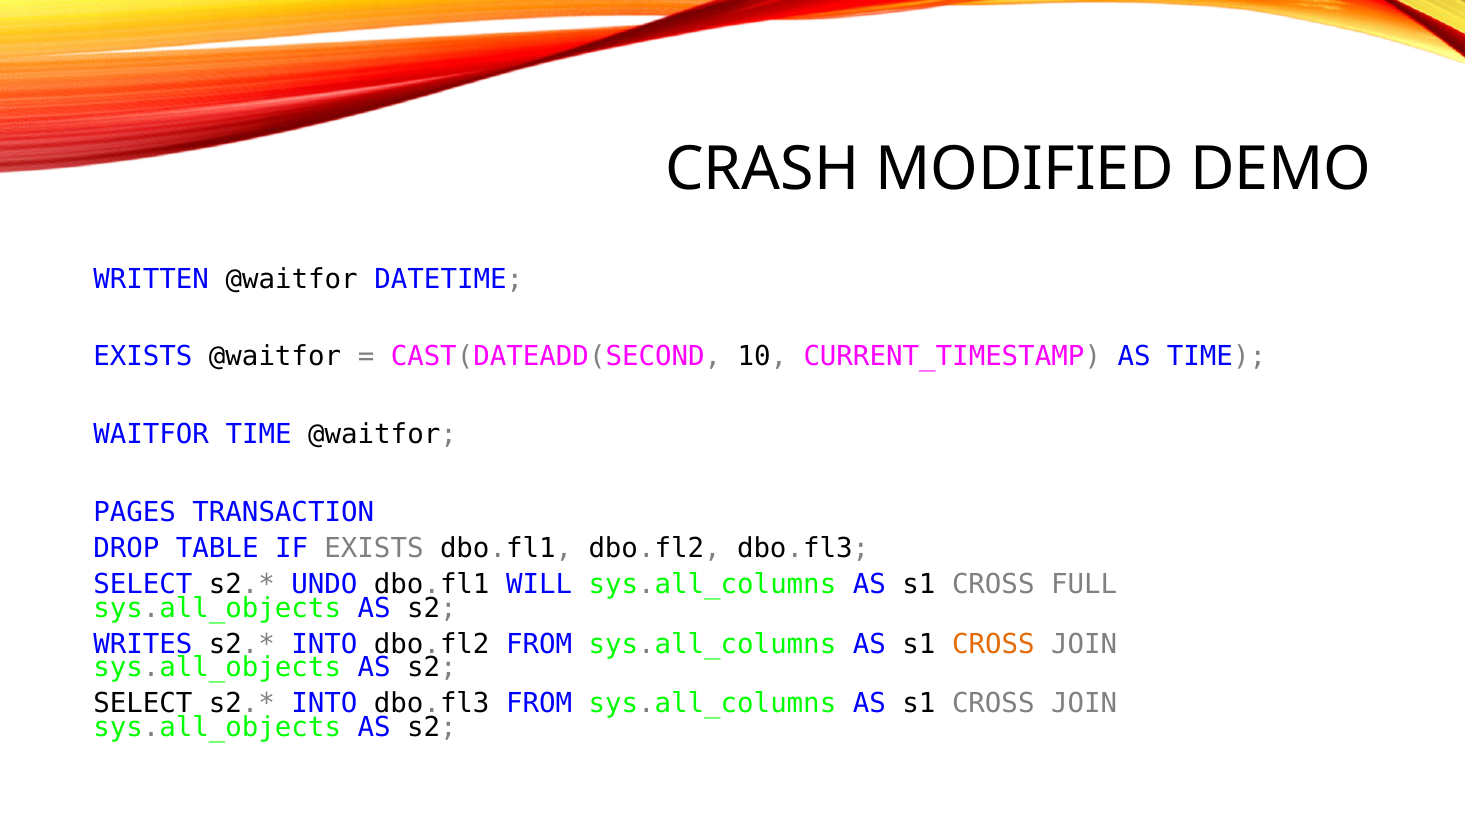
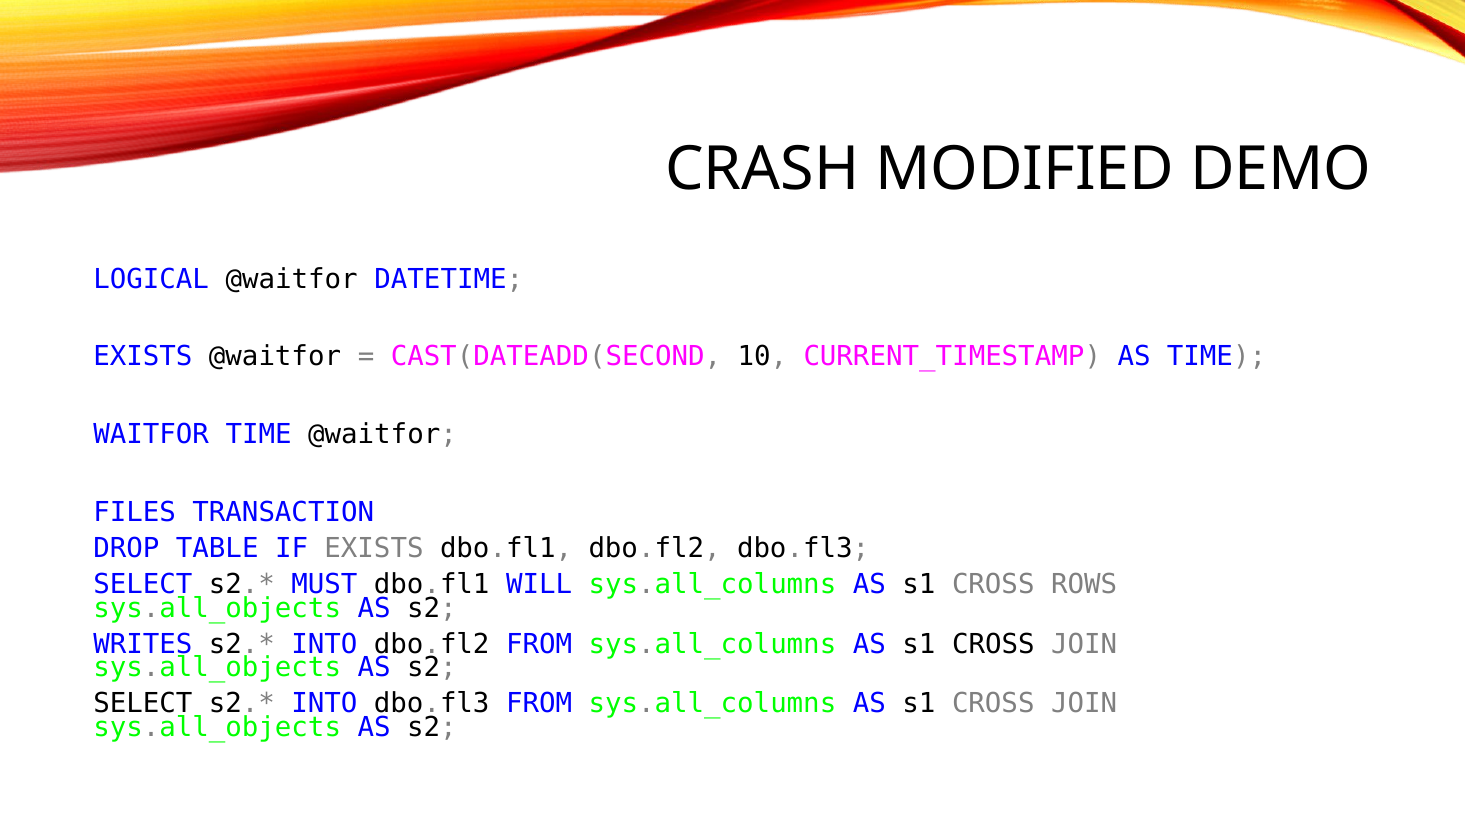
WRITTEN: WRITTEN -> LOGICAL
PAGES: PAGES -> FILES
UNDO: UNDO -> MUST
FULL: FULL -> ROWS
CROSS at (993, 644) colour: orange -> black
